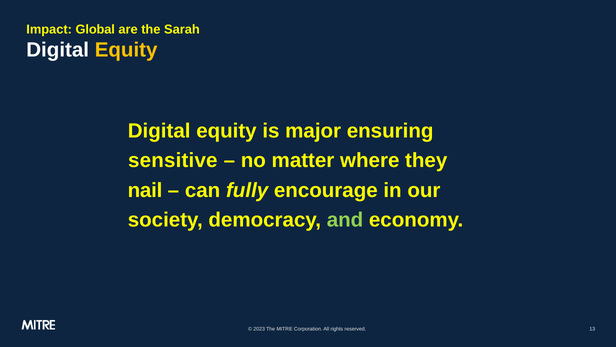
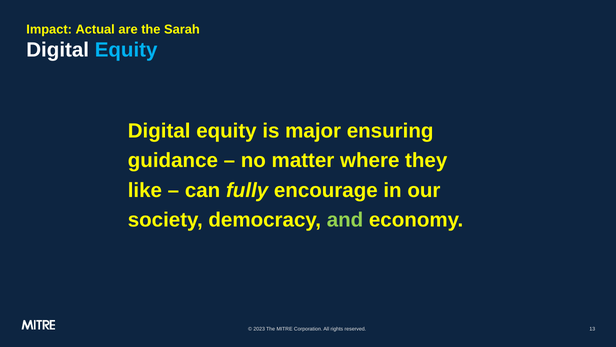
Global: Global -> Actual
Equity at (126, 50) colour: yellow -> light blue
sensitive: sensitive -> guidance
nail: nail -> like
